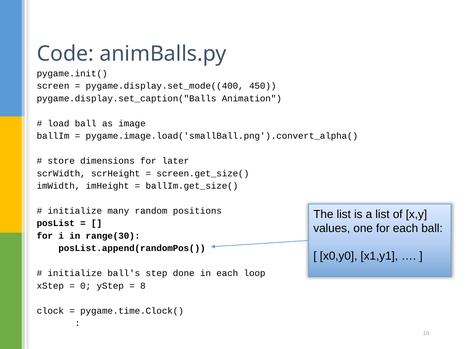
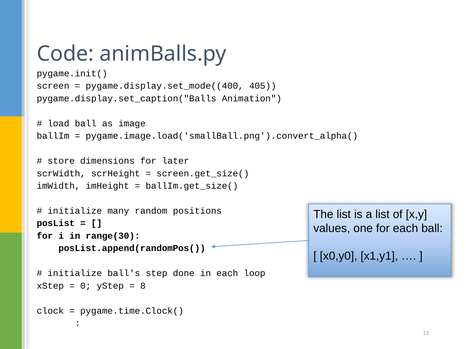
450: 450 -> 405
